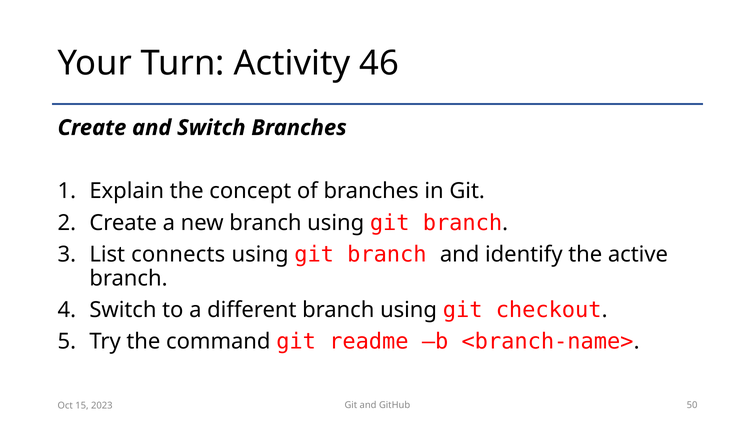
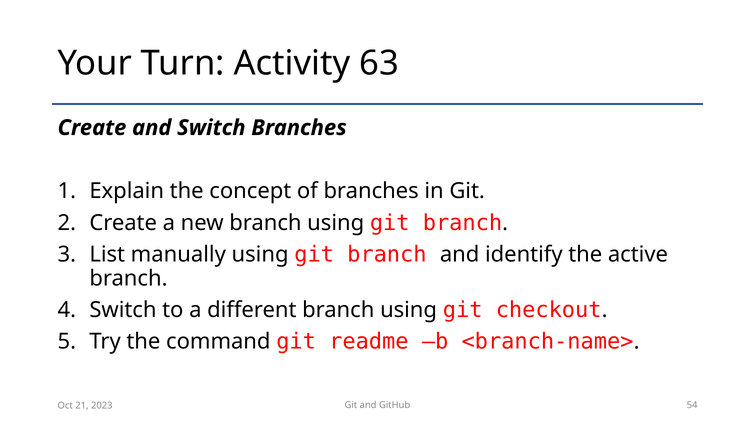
46: 46 -> 63
connects: connects -> manually
50: 50 -> 54
15: 15 -> 21
